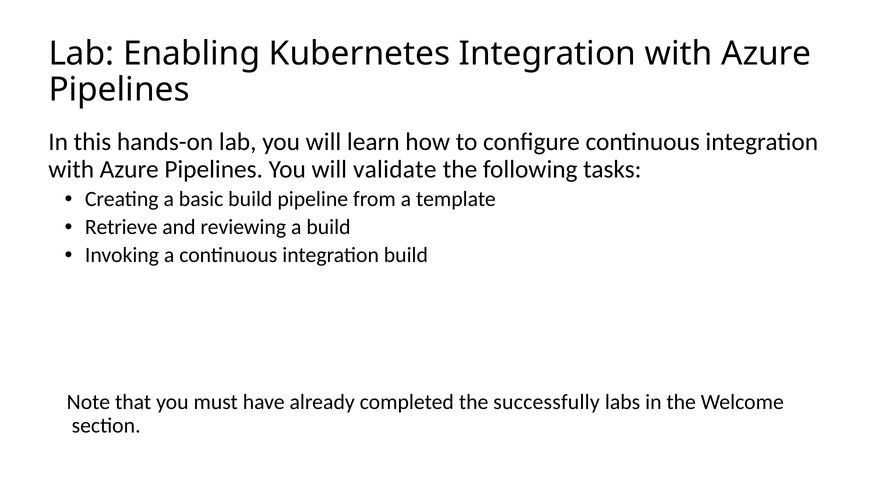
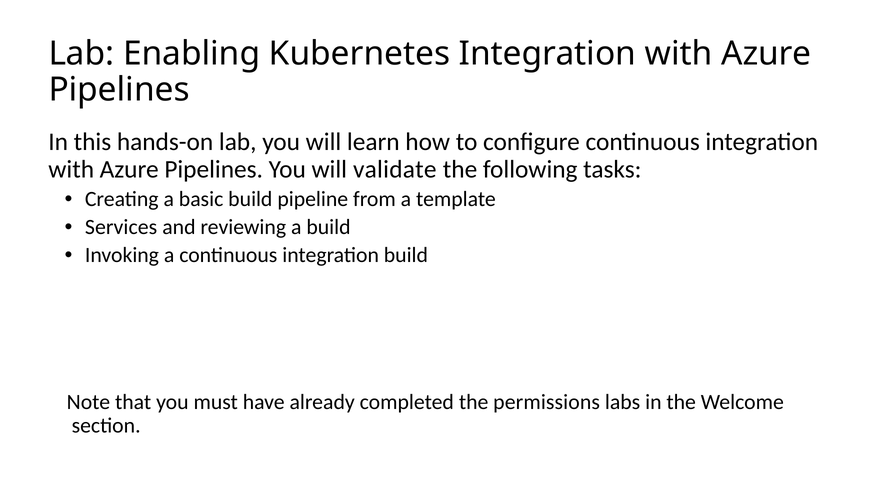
Retrieve: Retrieve -> Services
successfully: successfully -> permissions
